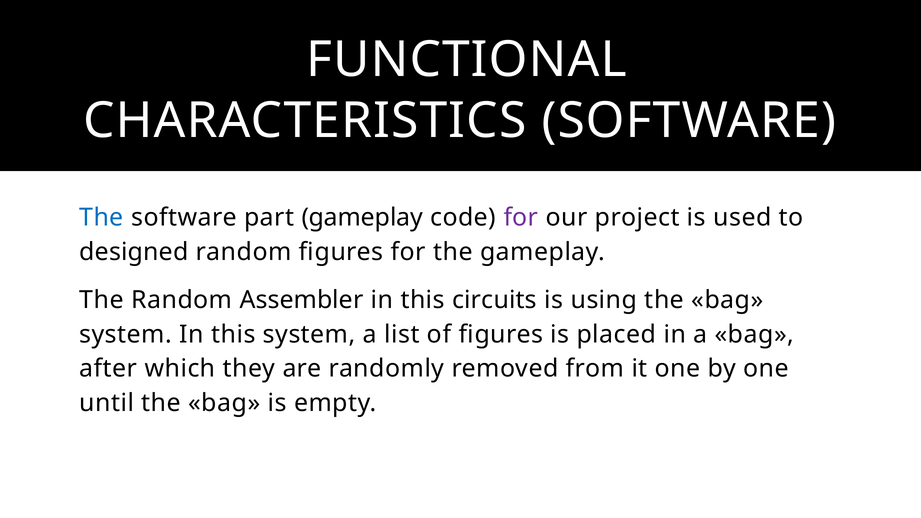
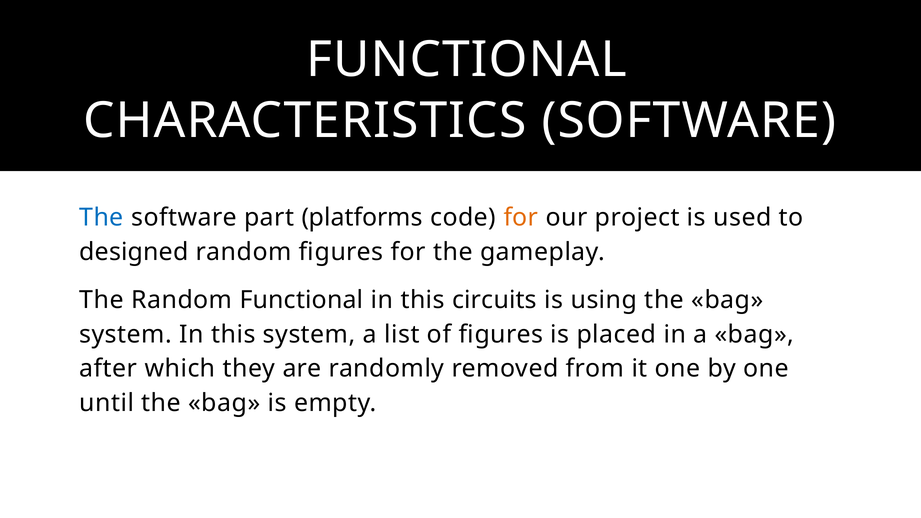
part gameplay: gameplay -> platforms
for at (521, 218) colour: purple -> orange
Random Assembler: Assembler -> Functional
